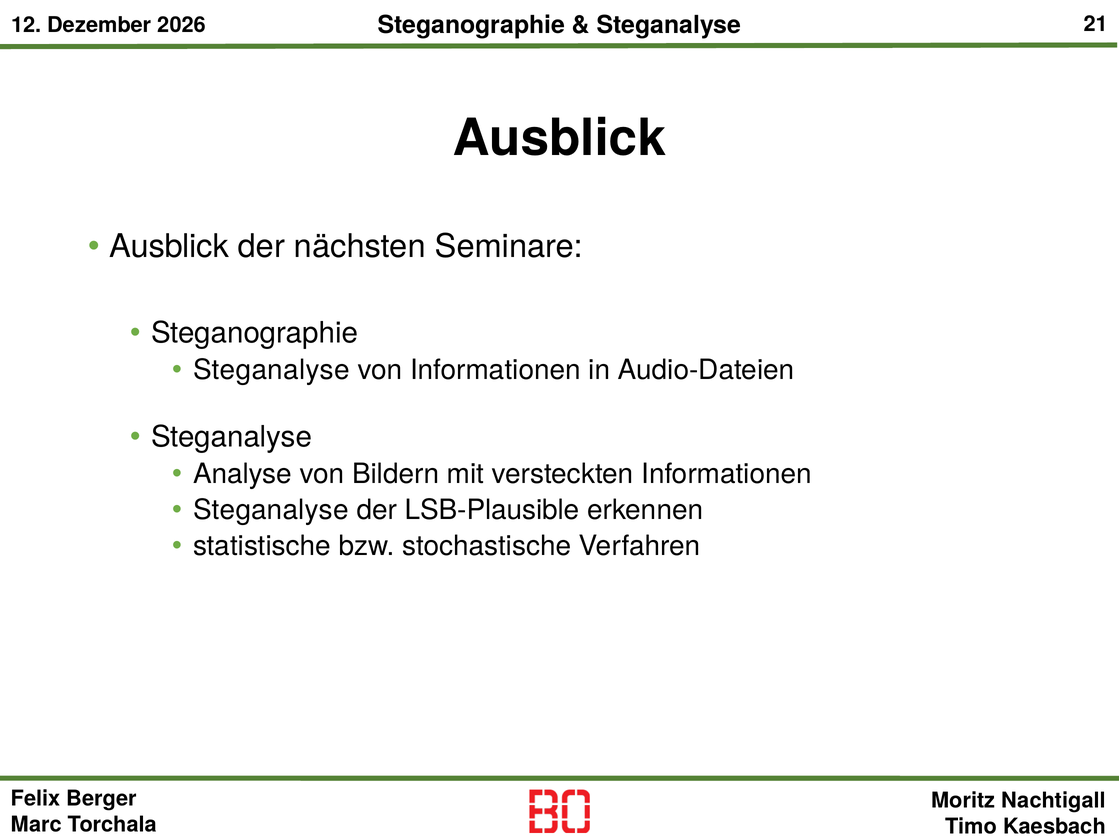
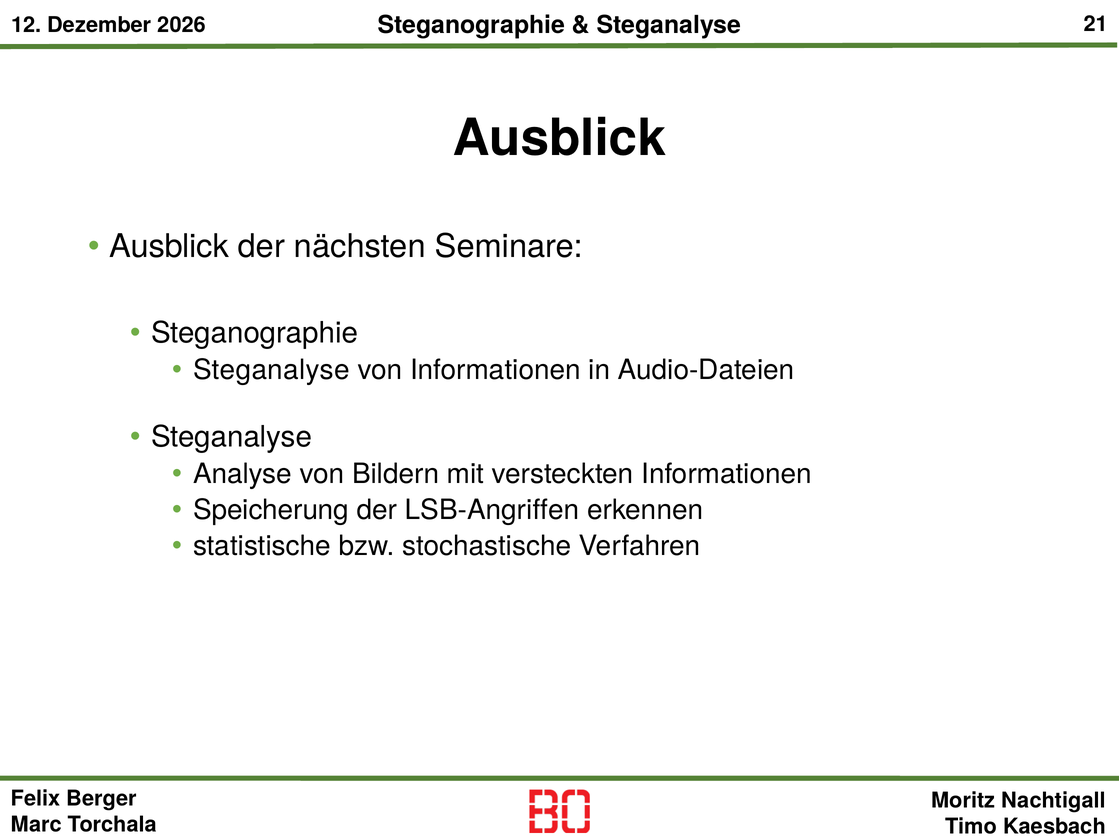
Steganalyse at (271, 510): Steganalyse -> Speicherung
LSB-Plausible: LSB-Plausible -> LSB-Angriffen
